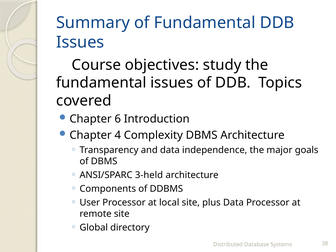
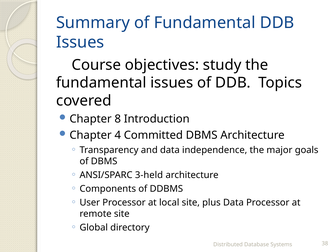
6: 6 -> 8
Complexity: Complexity -> Committed
